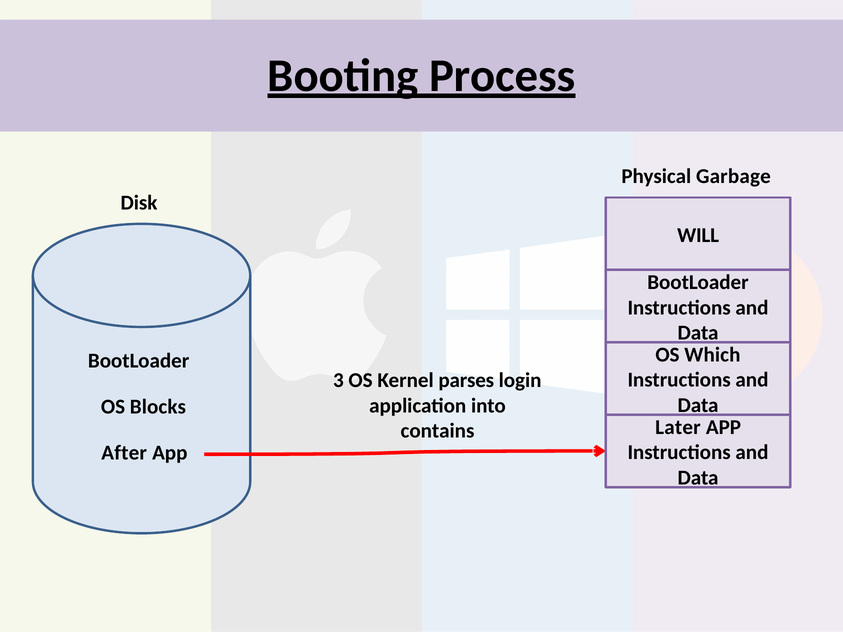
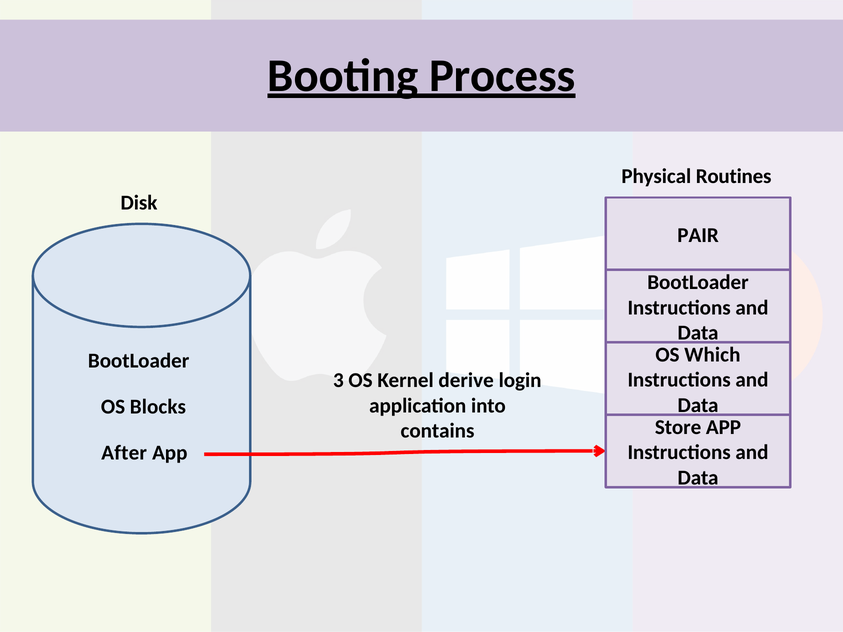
Garbage: Garbage -> Routines
WILL: WILL -> PAIR
parses: parses -> derive
Later: Later -> Store
